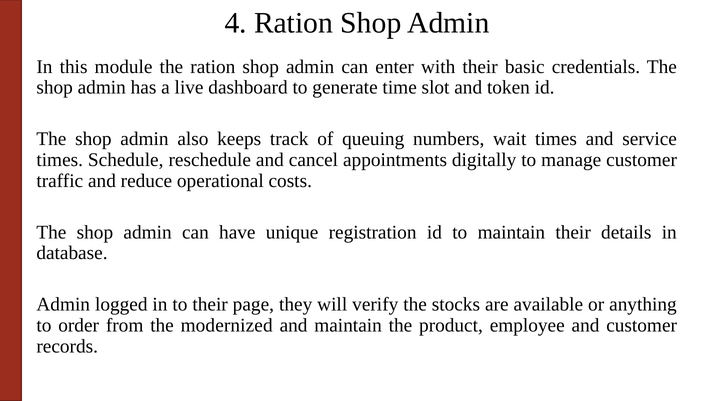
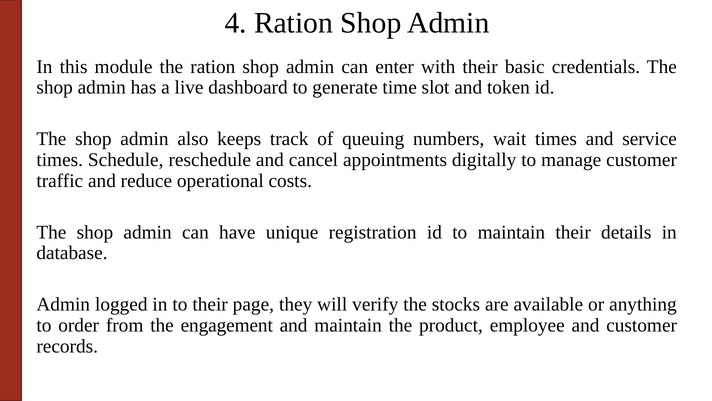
modernized: modernized -> engagement
